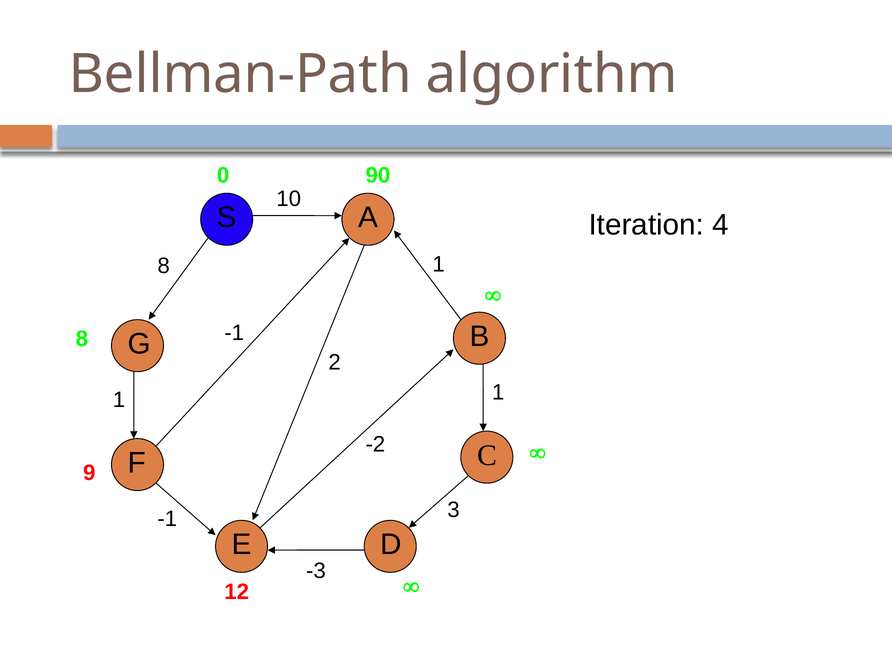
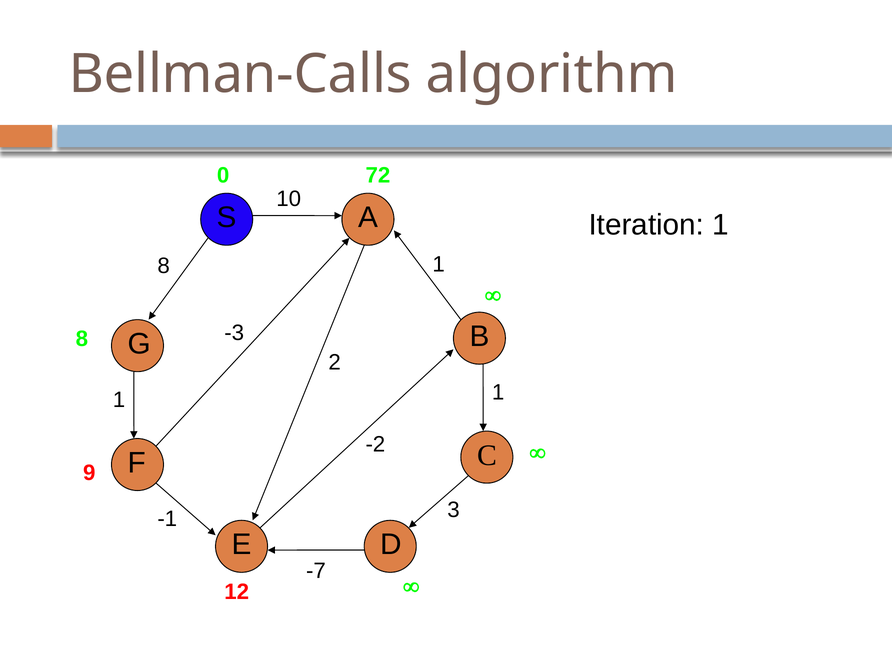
Bellman-Path: Bellman-Path -> Bellman-Calls
90: 90 -> 72
Iteration 4: 4 -> 1
-1 at (234, 333): -1 -> -3
-3: -3 -> -7
